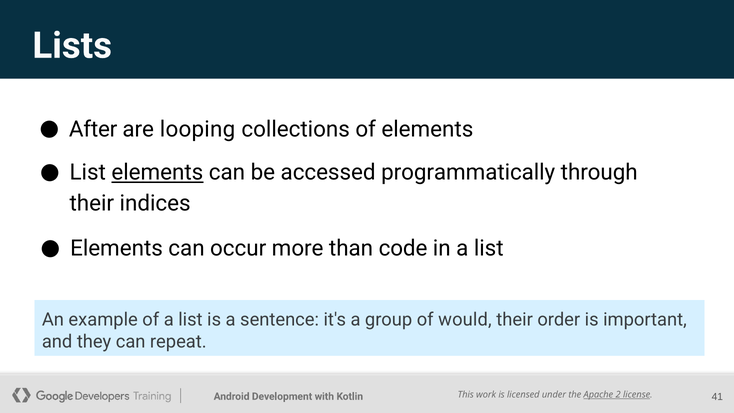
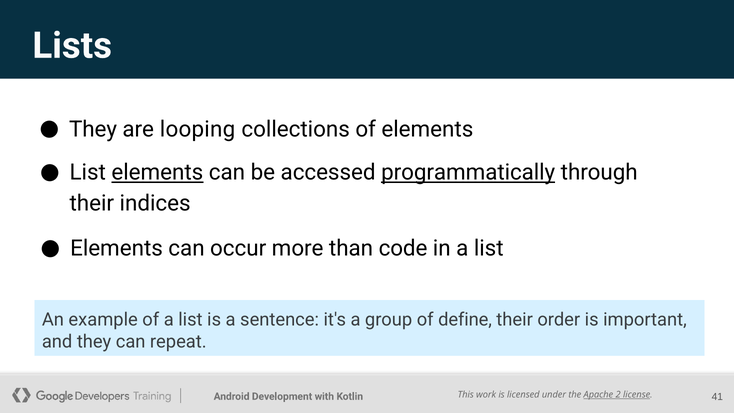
After at (93, 129): After -> They
programmatically underline: none -> present
would: would -> define
